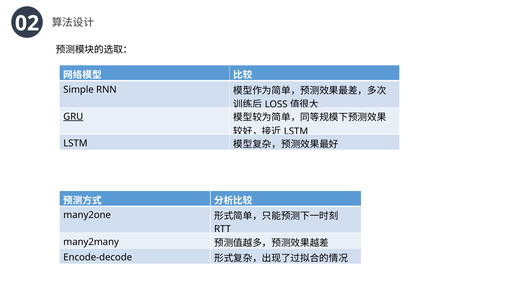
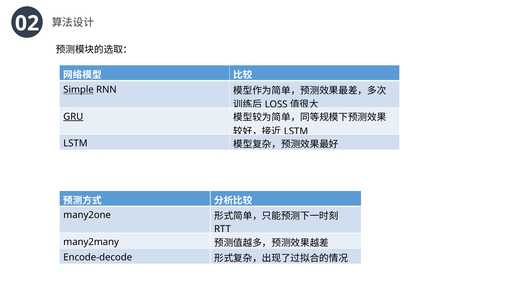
Simple underline: none -> present
